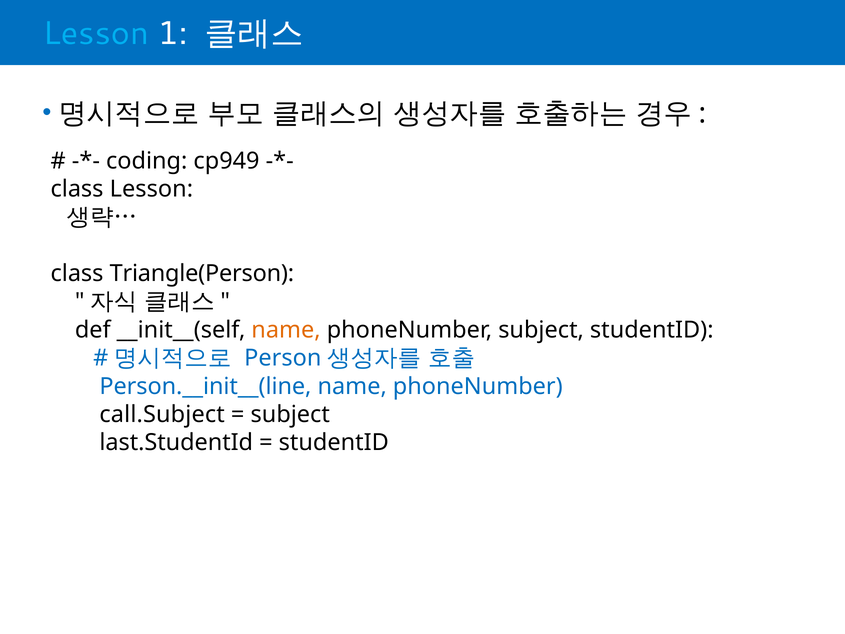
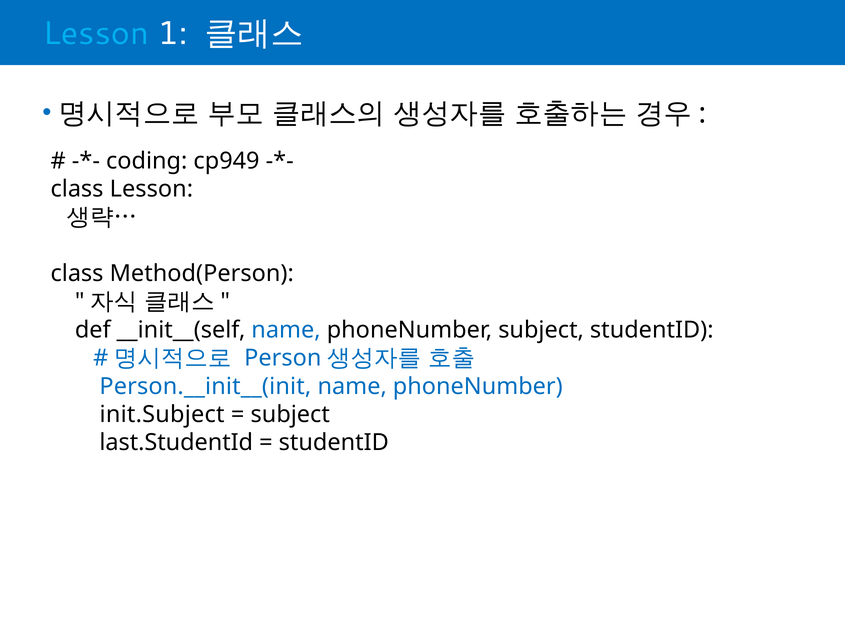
Triangle(Person: Triangle(Person -> Method(Person
name at (286, 330) colour: orange -> blue
Person.__init__(line: Person.__init__(line -> Person.__init__(init
call.Subject: call.Subject -> init.Subject
